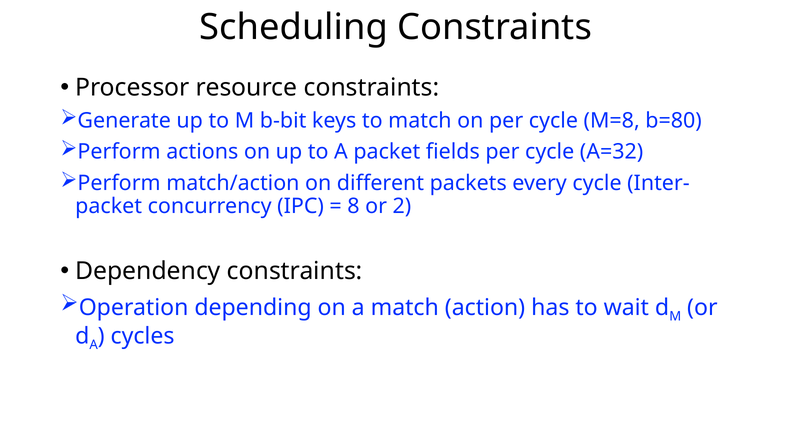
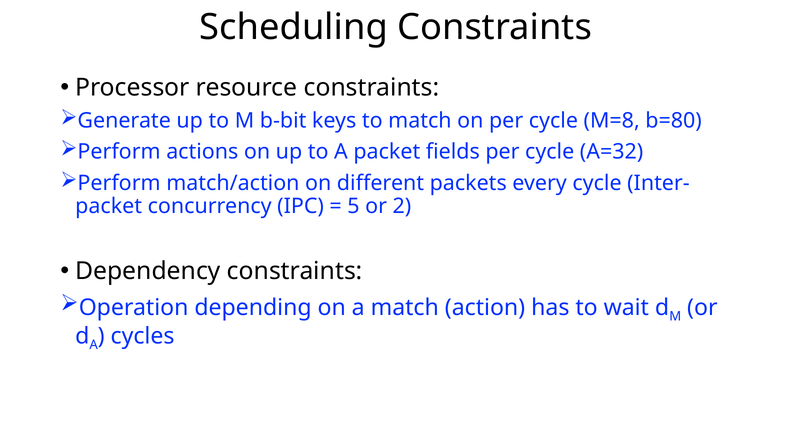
8: 8 -> 5
